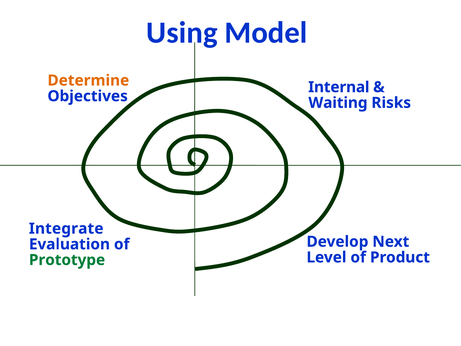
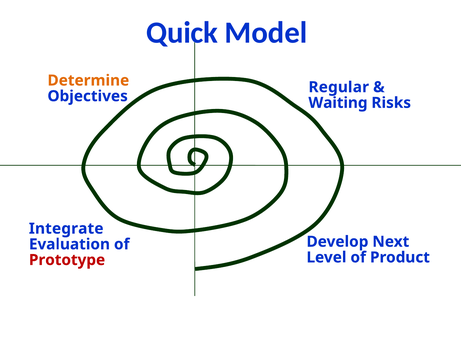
Using: Using -> Quick
Internal: Internal -> Regular
Prototype colour: green -> red
